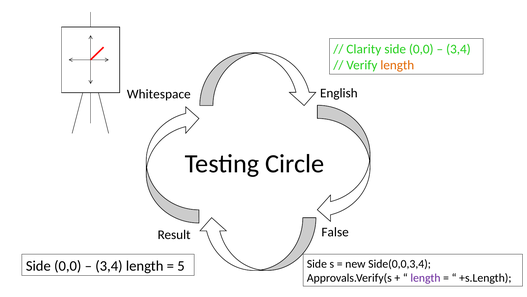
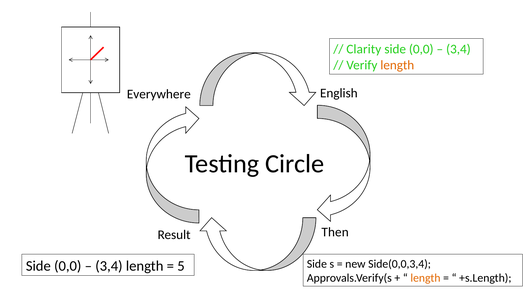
Whitespace: Whitespace -> Everywhere
False: False -> Then
length at (425, 277) colour: purple -> orange
